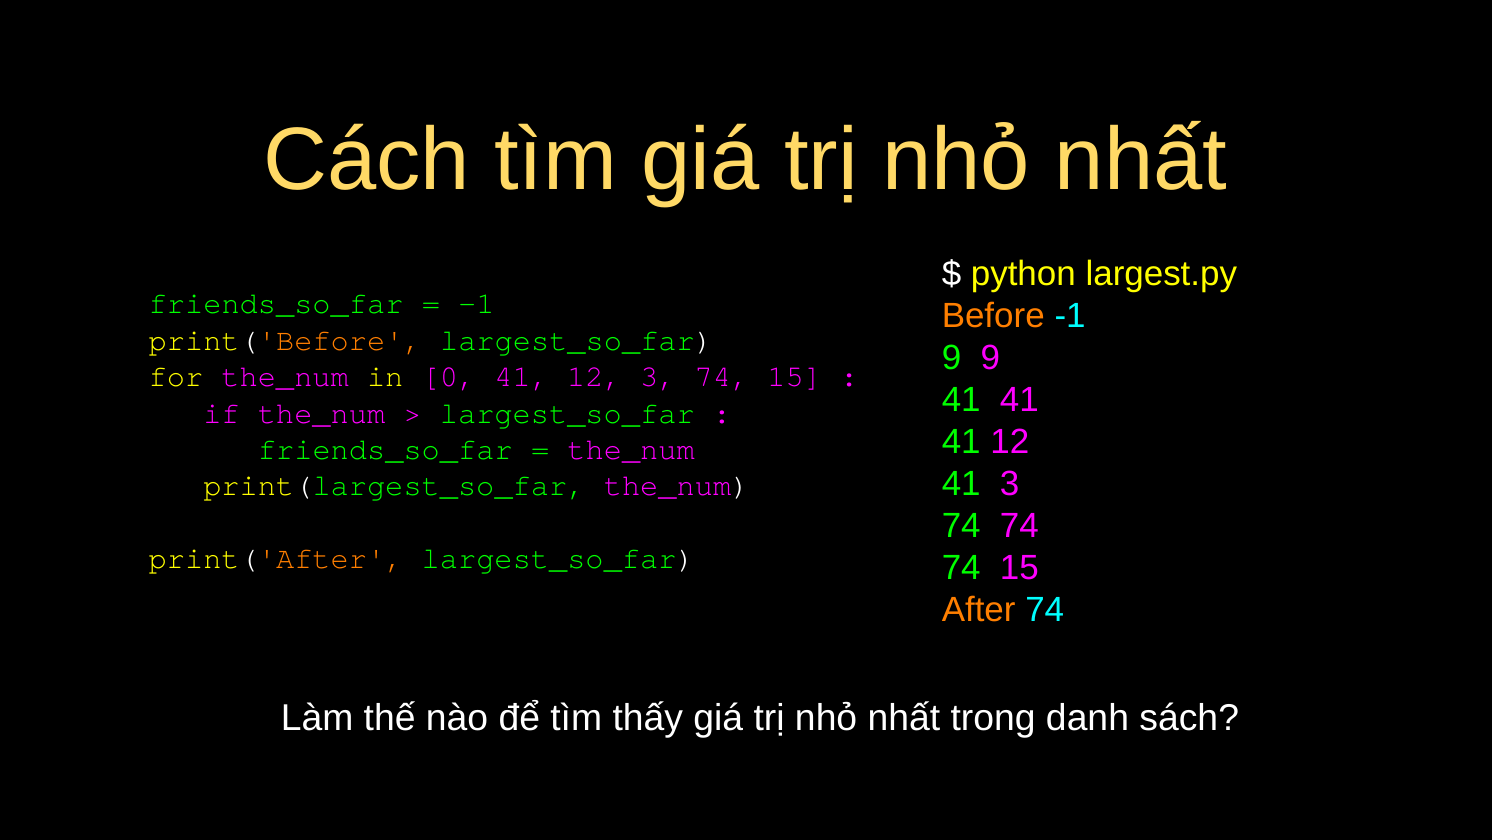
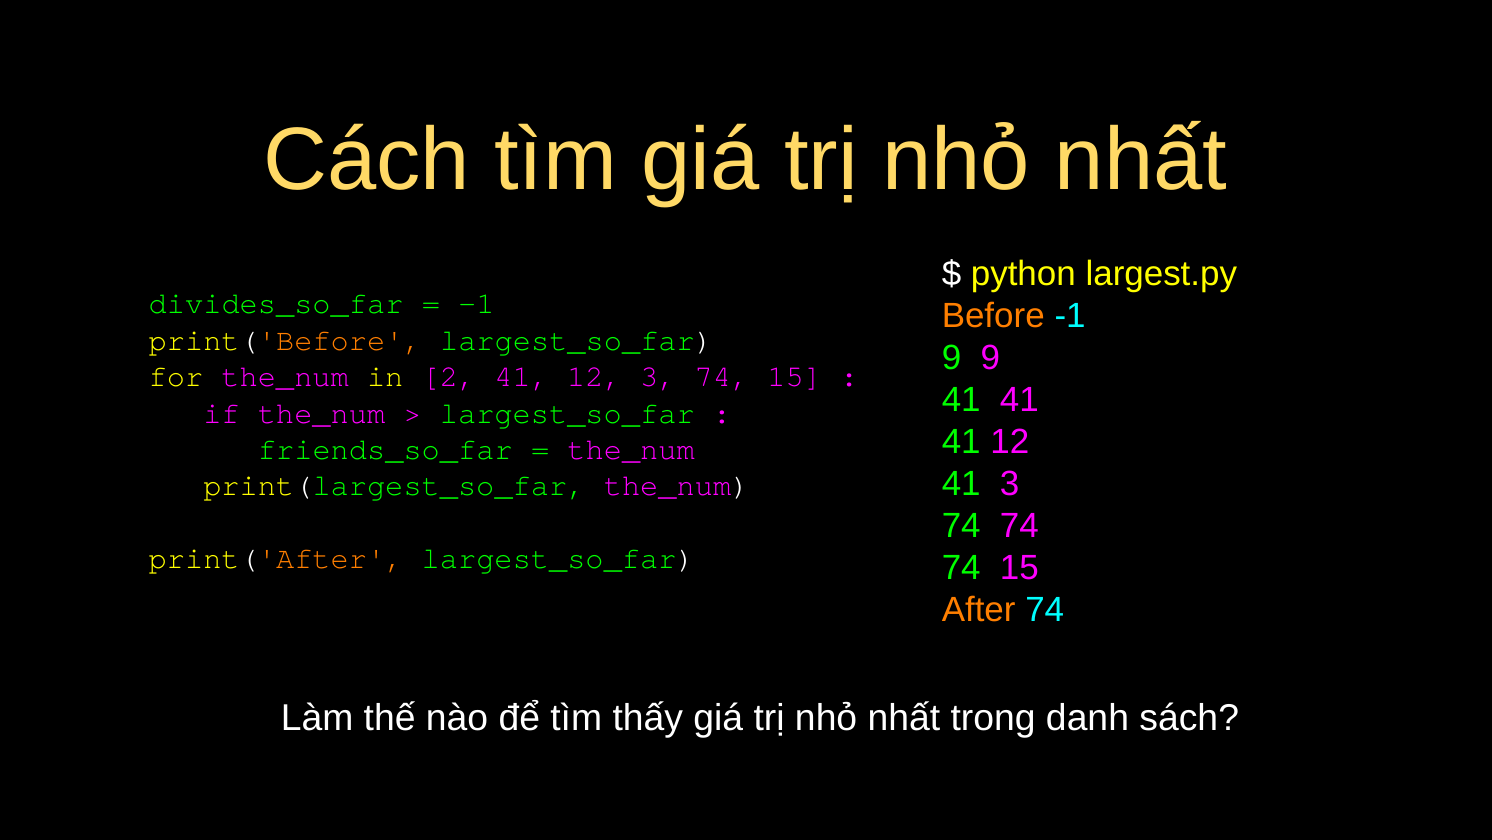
friends_so_far at (276, 304): friends_so_far -> divides_so_far
0: 0 -> 2
